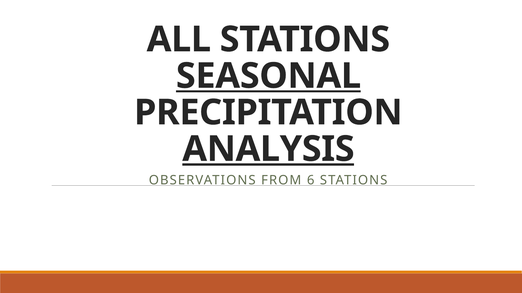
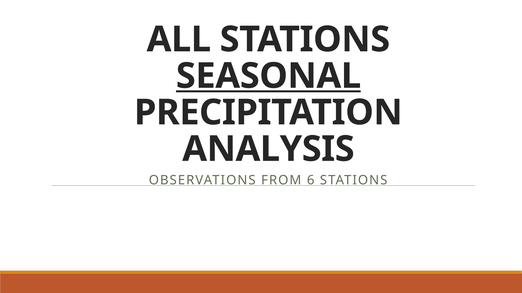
ANALYSIS underline: present -> none
